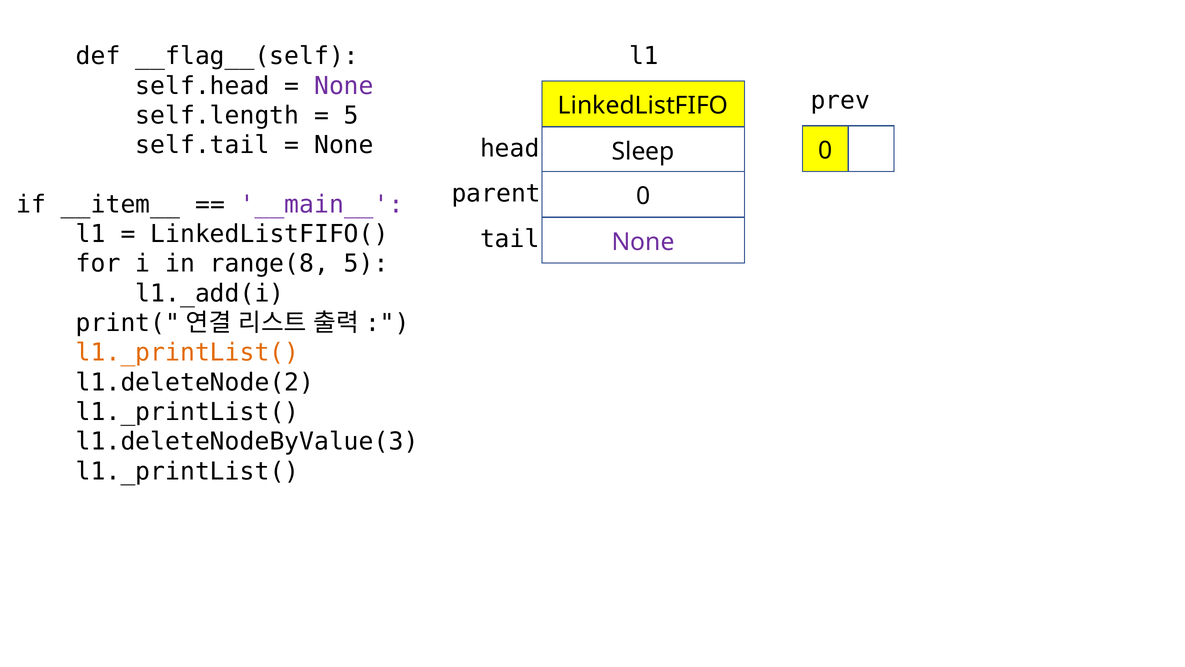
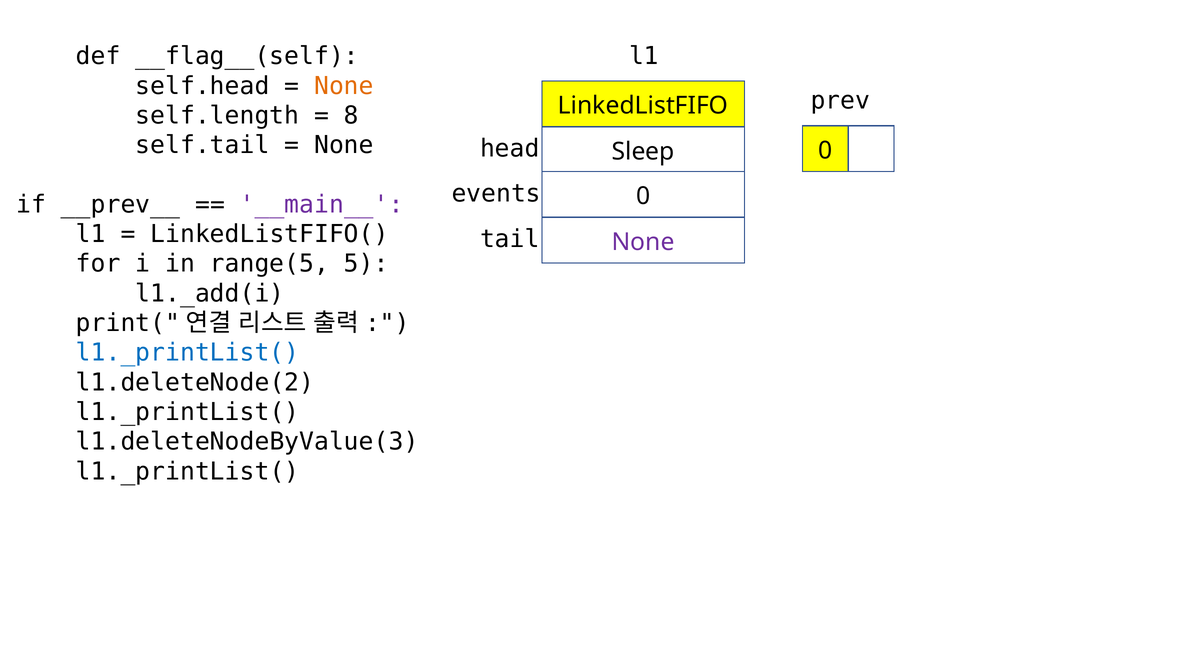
None at (344, 86) colour: purple -> orange
5 at (351, 115): 5 -> 8
parent: parent -> events
__item__: __item__ -> __prev__
range(8: range(8 -> range(5
l1._printList( at (188, 353) colour: orange -> blue
